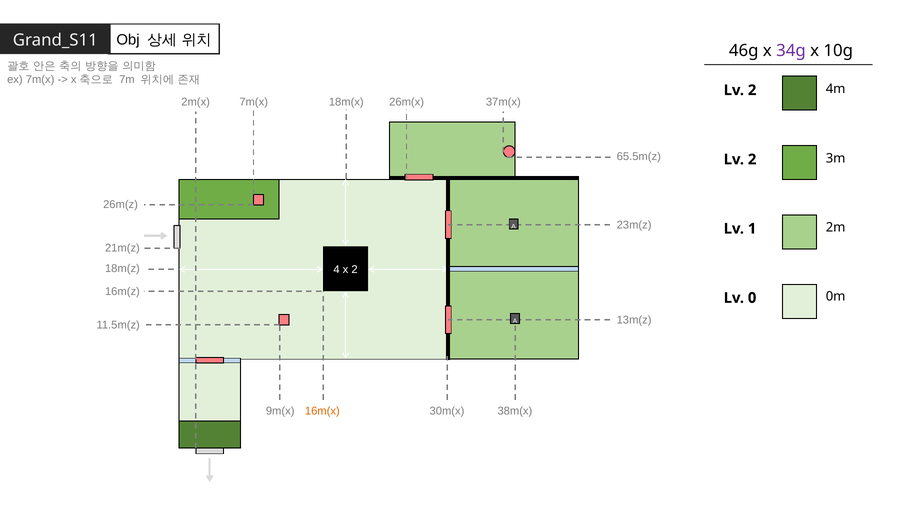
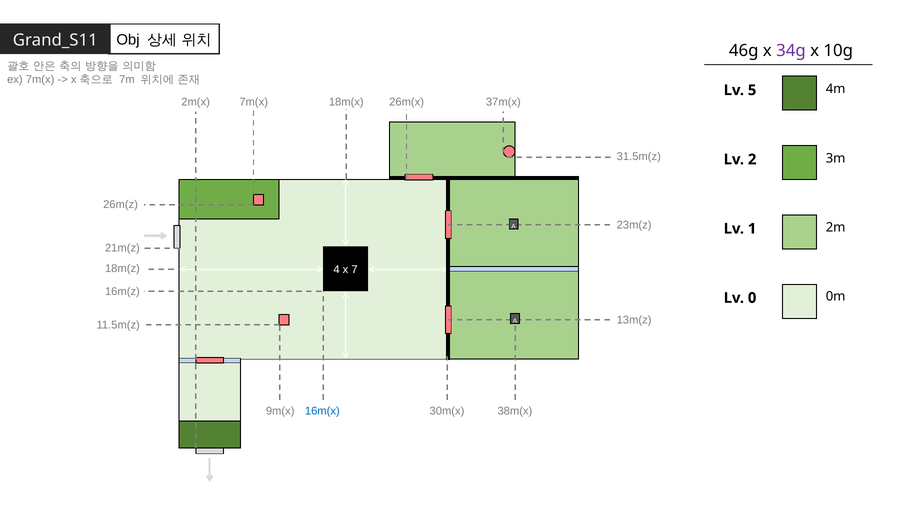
2 at (752, 90): 2 -> 5
65.5m(z: 65.5m(z -> 31.5m(z
x 2: 2 -> 7
16m(x colour: orange -> blue
